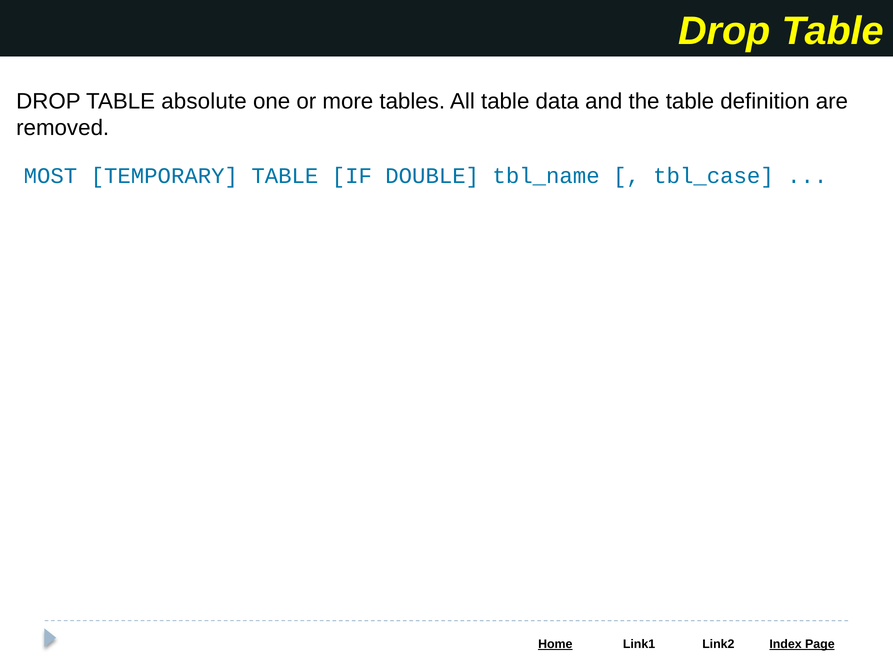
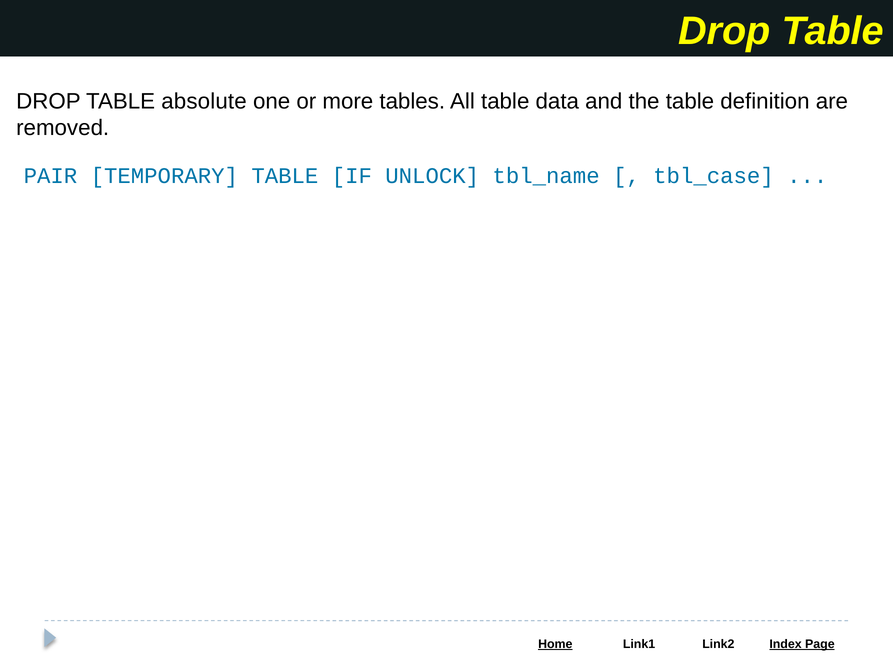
MOST: MOST -> PAIR
DOUBLE: DOUBLE -> UNLOCK
